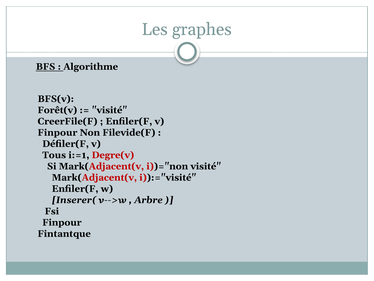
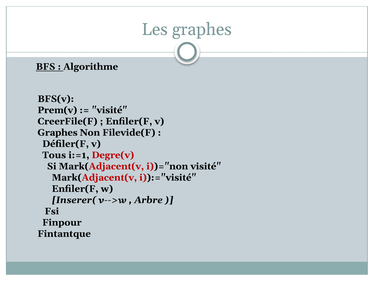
Forêt(v: Forêt(v -> Prem(v
Finpour at (57, 132): Finpour -> Graphes
